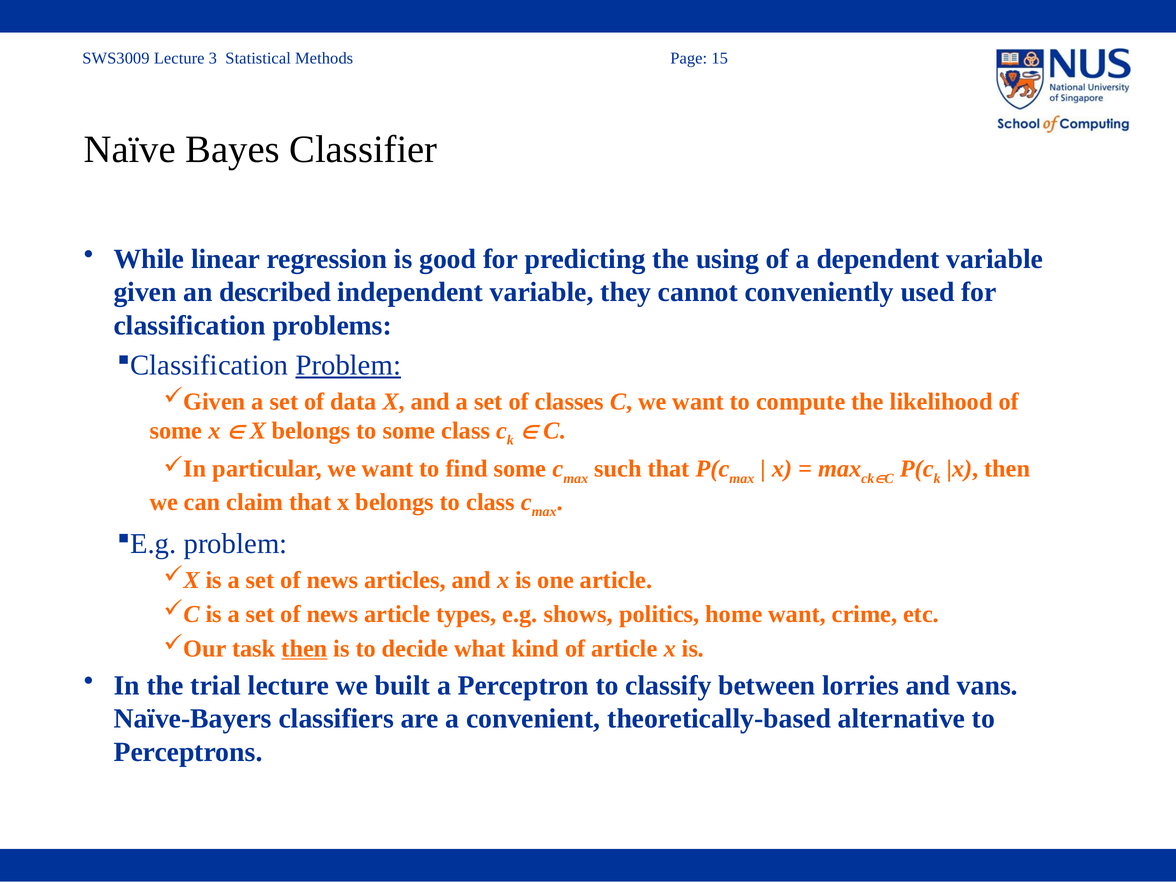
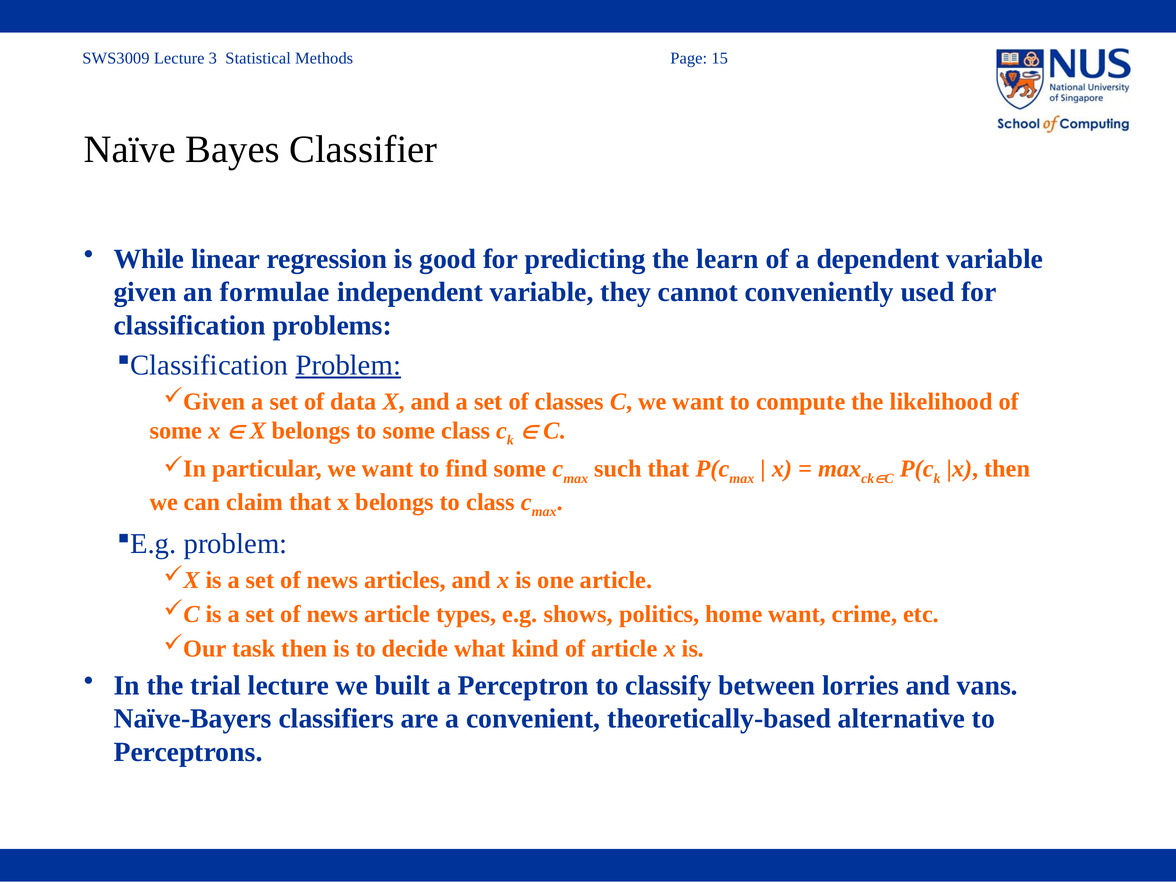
using: using -> learn
described: described -> formulae
then at (304, 649) underline: present -> none
